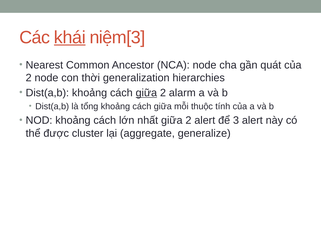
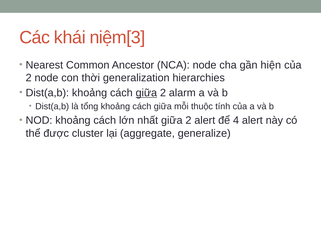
khái underline: present -> none
quát: quát -> hiện
3: 3 -> 4
